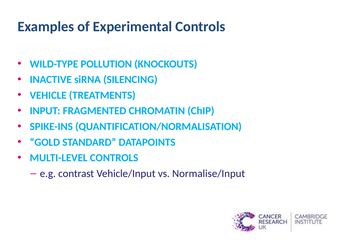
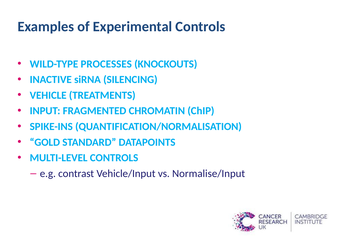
POLLUTION: POLLUTION -> PROCESSES
